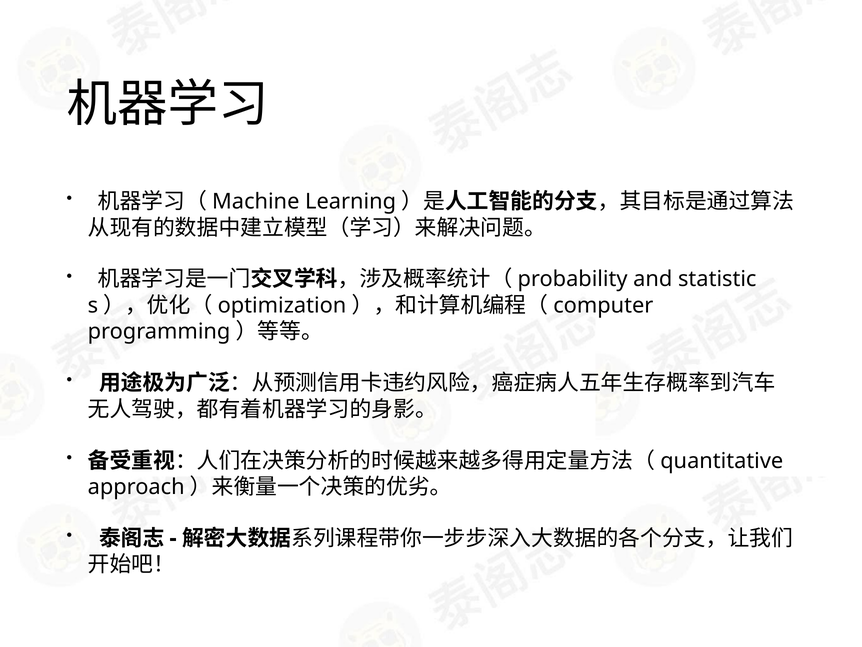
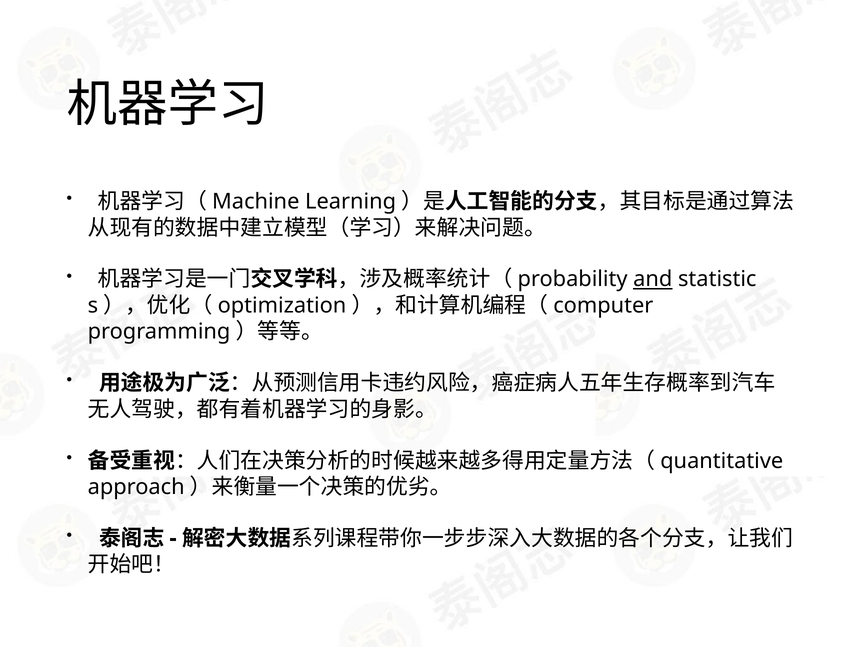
and underline: none -> present
